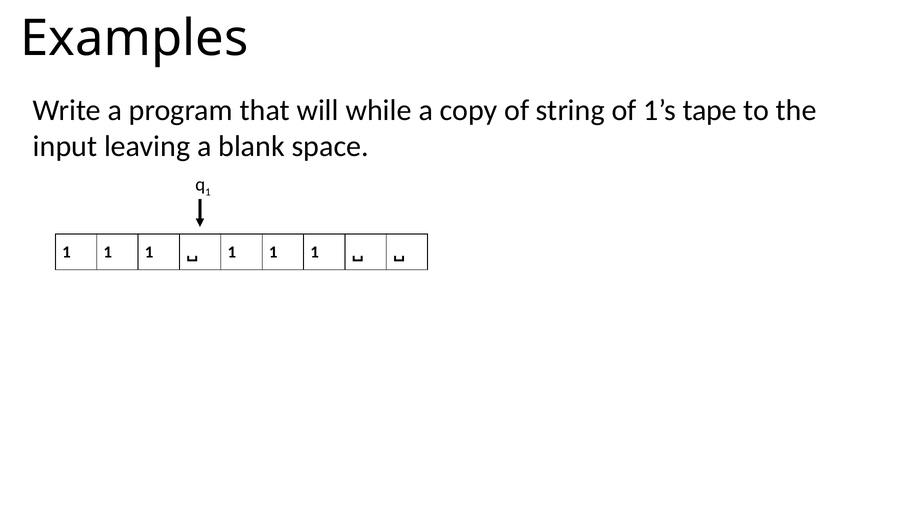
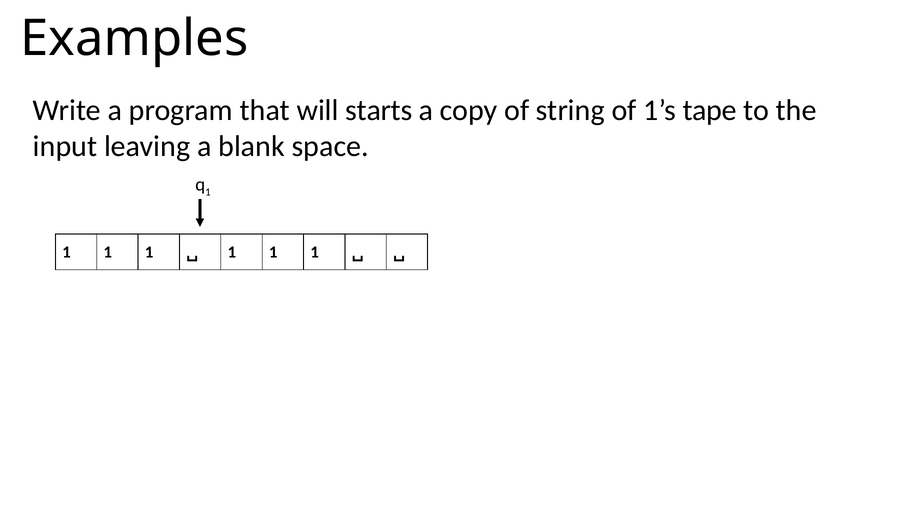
while: while -> starts
